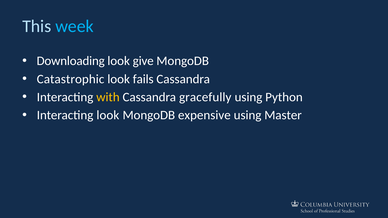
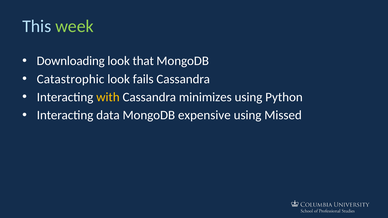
week colour: light blue -> light green
give: give -> that
gracefully: gracefully -> minimizes
Interacting look: look -> data
Master: Master -> Missed
